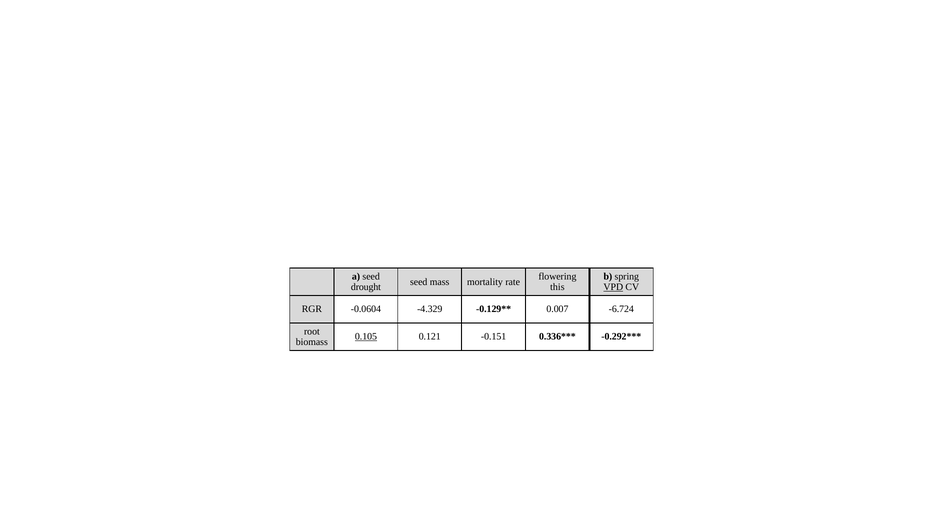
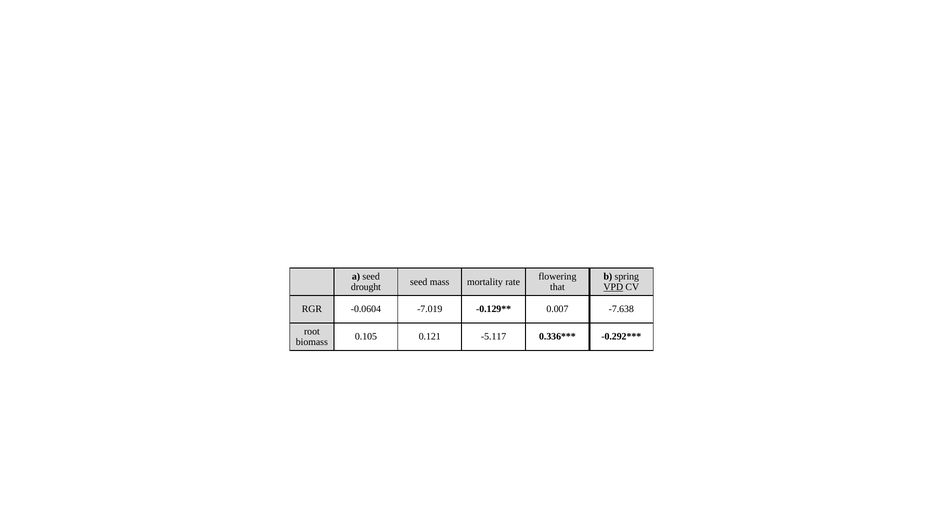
this: this -> that
-4.329: -4.329 -> -7.019
-6.724: -6.724 -> -7.638
0.105 underline: present -> none
-0.151: -0.151 -> -5.117
